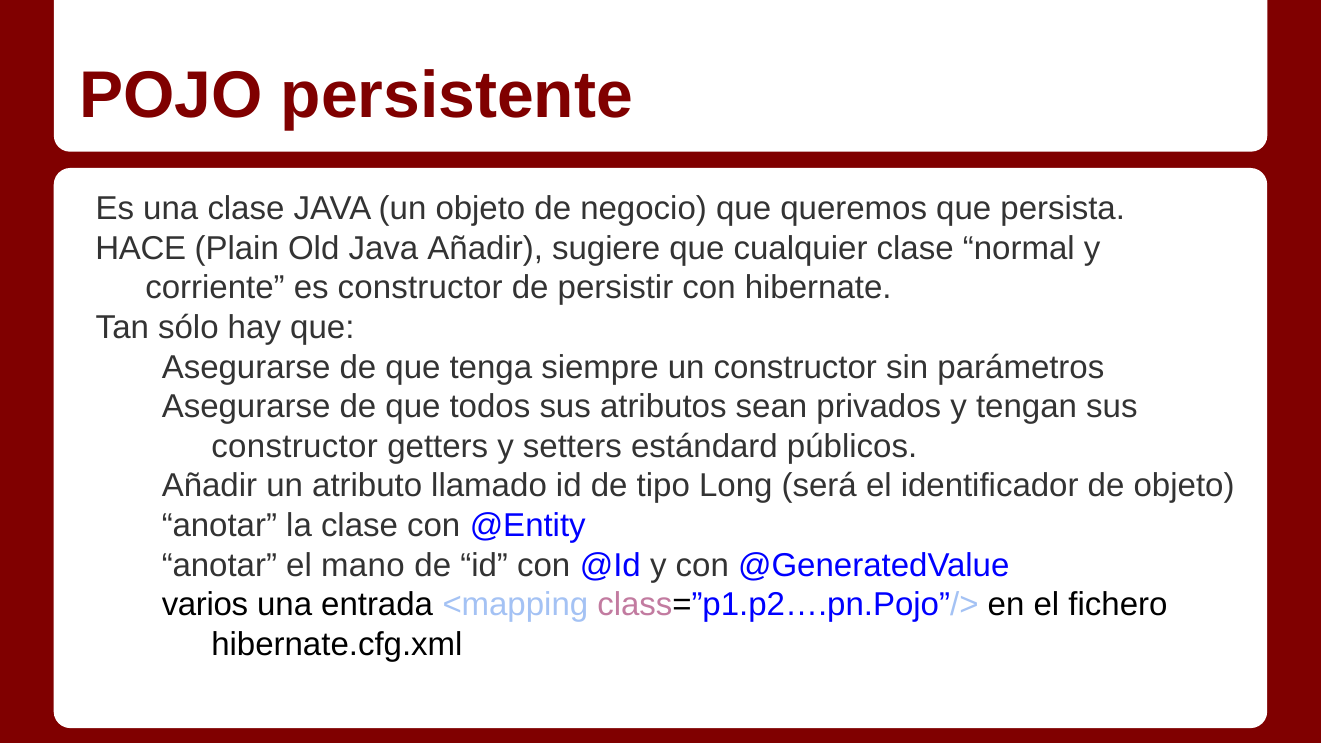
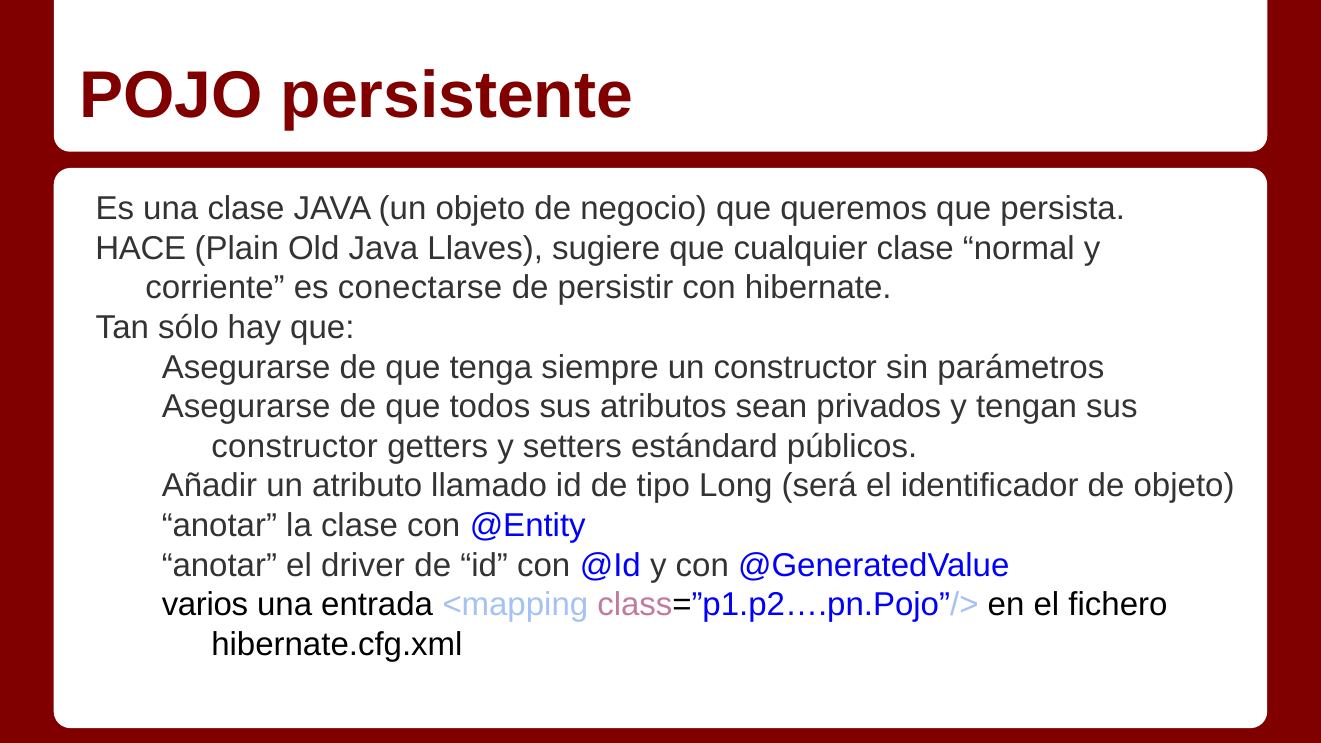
Java Añadir: Añadir -> Llaves
es constructor: constructor -> conectarse
mano: mano -> driver
